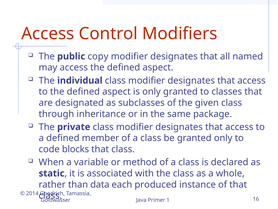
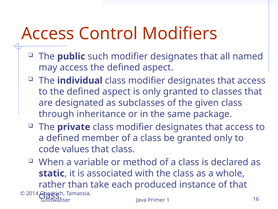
copy: copy -> such
blocks: blocks -> values
data: data -> take
